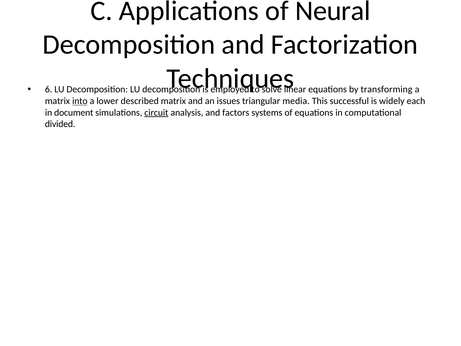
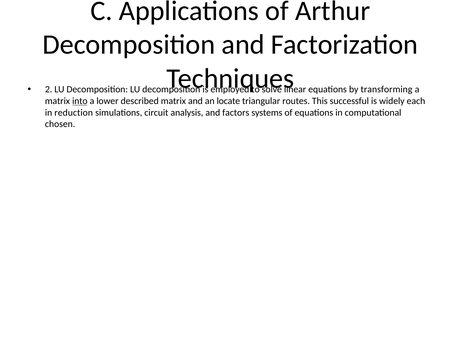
Neural: Neural -> Arthur
6: 6 -> 2
issues: issues -> locate
media: media -> routes
document: document -> reduction
circuit underline: present -> none
divided: divided -> chosen
